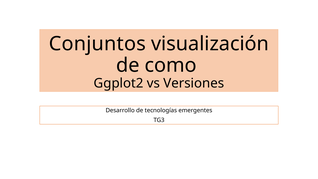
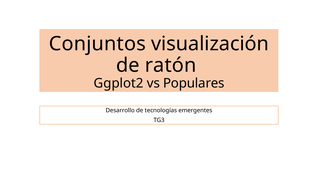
como: como -> ratón
Versiones: Versiones -> Populares
